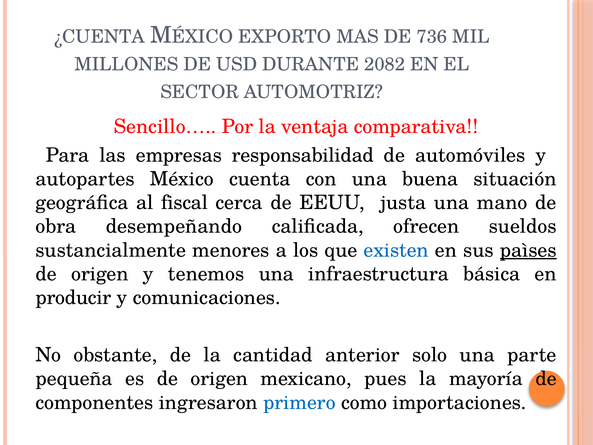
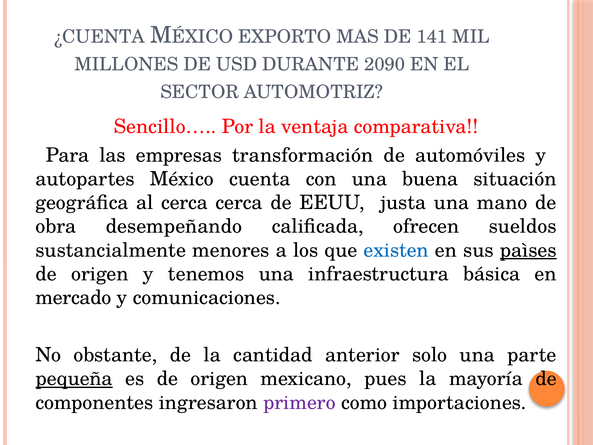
736: 736 -> 141
2082: 2082 -> 2090
responsabilidad: responsabilidad -> transformación
al fiscal: fiscal -> cerca
producir: producir -> mercado
pequeña underline: none -> present
primero colour: blue -> purple
